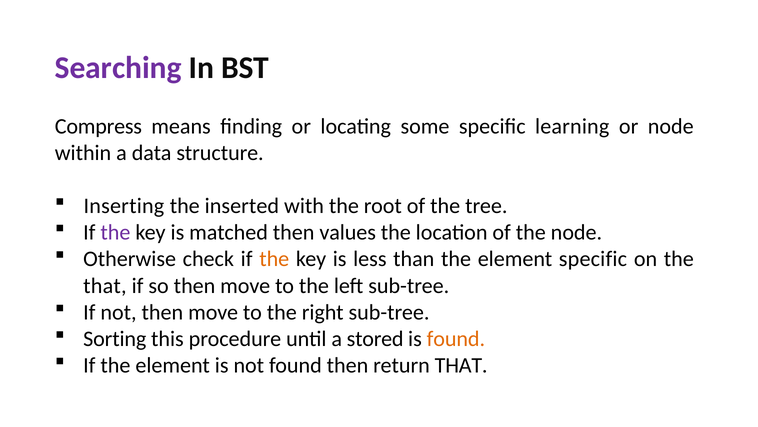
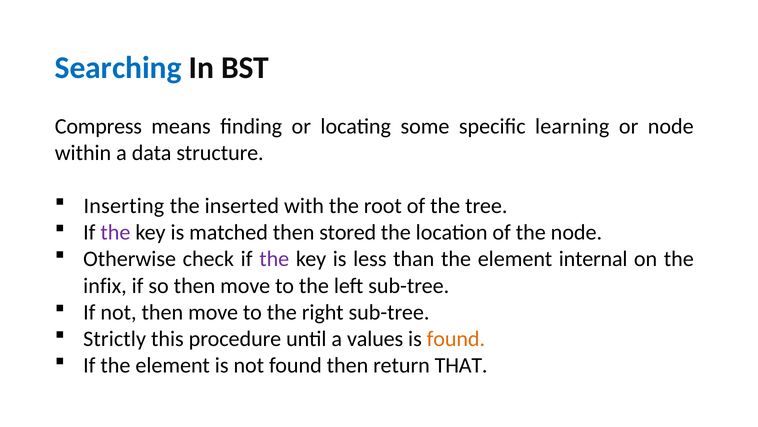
Searching colour: purple -> blue
values: values -> stored
the at (274, 259) colour: orange -> purple
element specific: specific -> internal
that at (105, 285): that -> infix
Sorting: Sorting -> Strictly
stored: stored -> values
